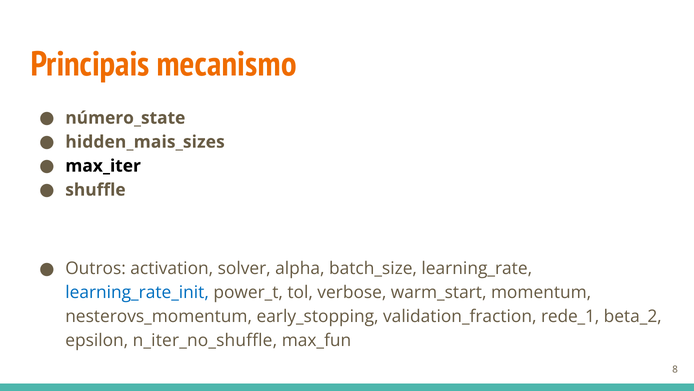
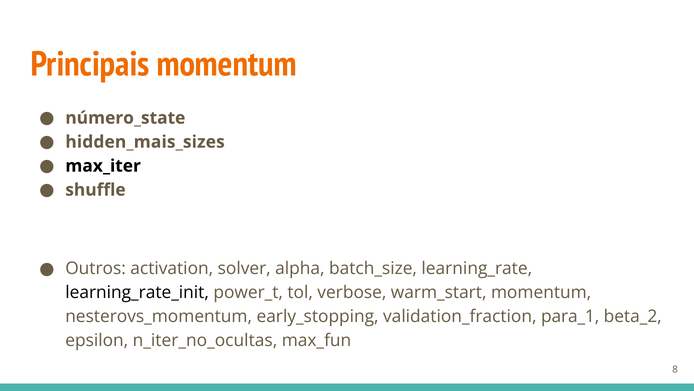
Principais mecanismo: mecanismo -> momentum
learning_rate_init colour: blue -> black
rede_1: rede_1 -> para_1
n_iter_no_shuffle: n_iter_no_shuffle -> n_iter_no_ocultas
